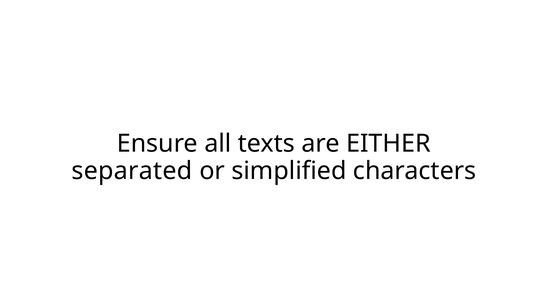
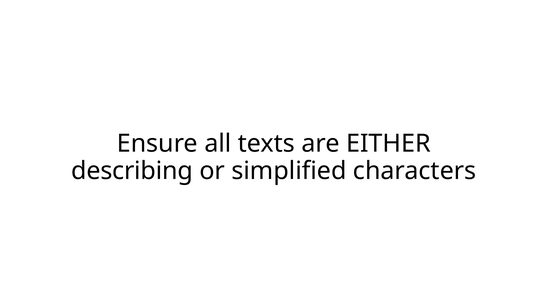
separated: separated -> describing
